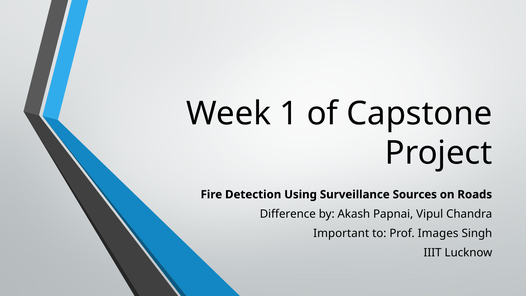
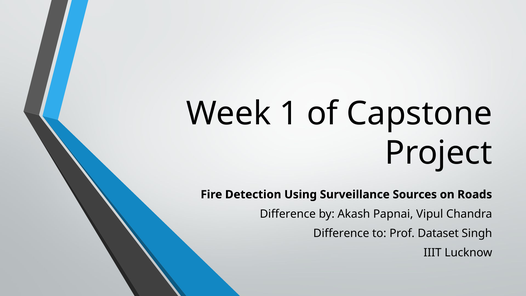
Important at (341, 233): Important -> Difference
Images: Images -> Dataset
